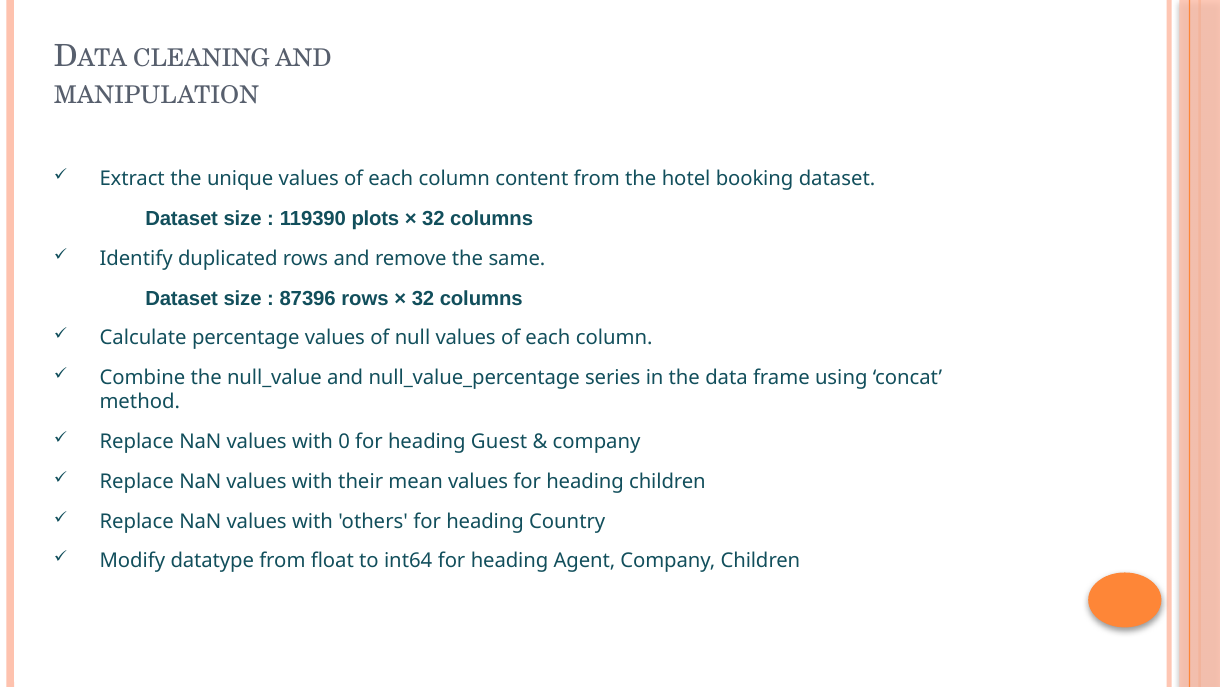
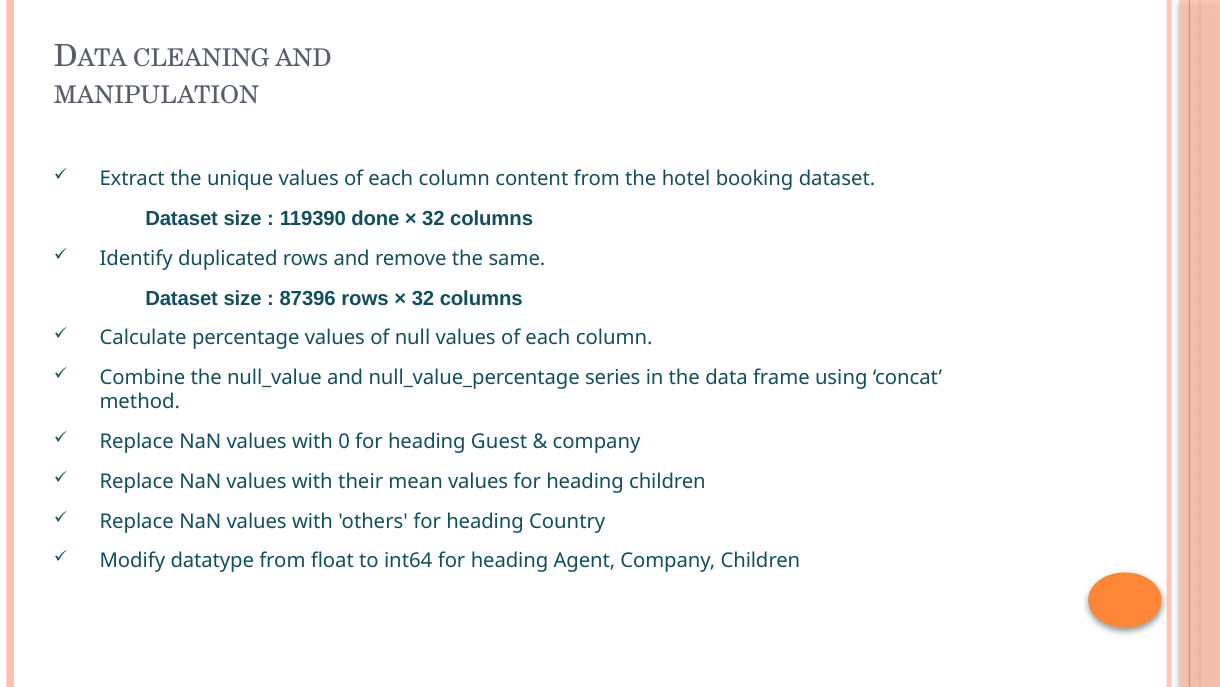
plots: plots -> done
